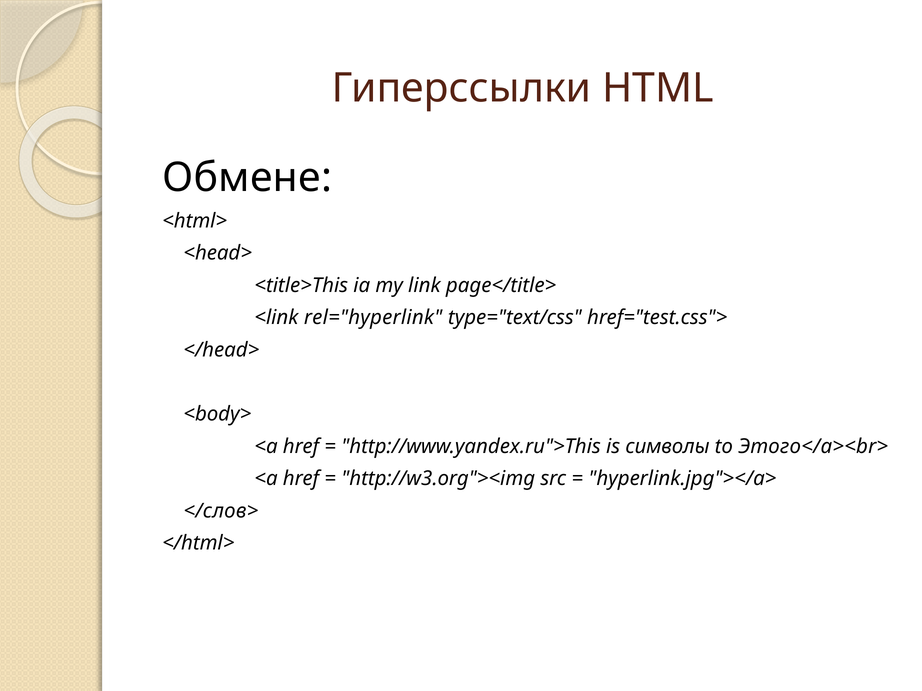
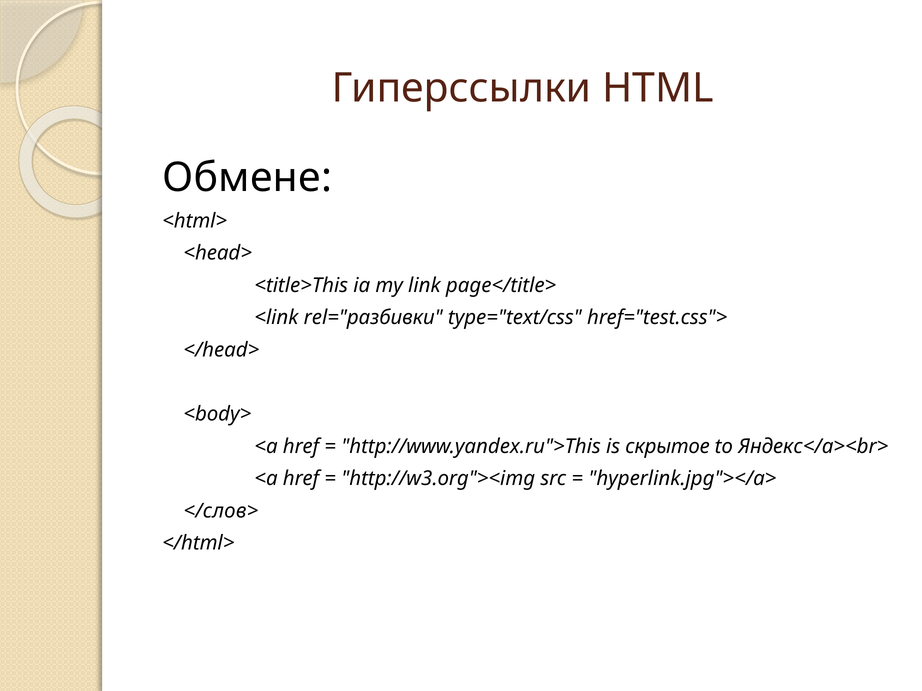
rel="hyperlink: rel="hyperlink -> rel="разбивки
символы: символы -> скрытое
Этого</a><br>: Этого</a><br> -> Яндекс</a><br>
